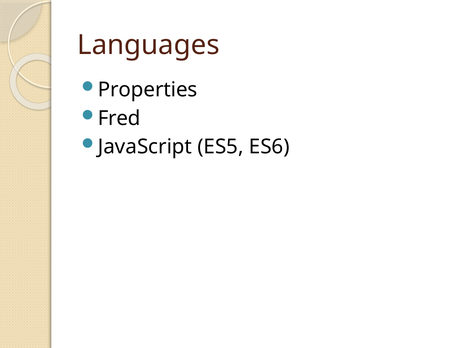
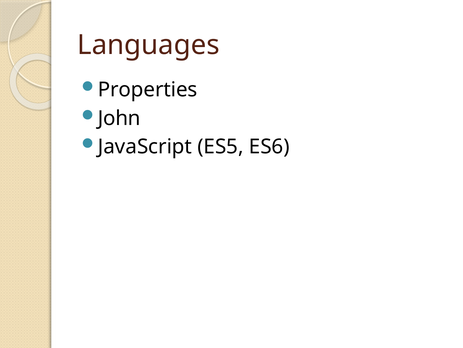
Fred: Fred -> John
